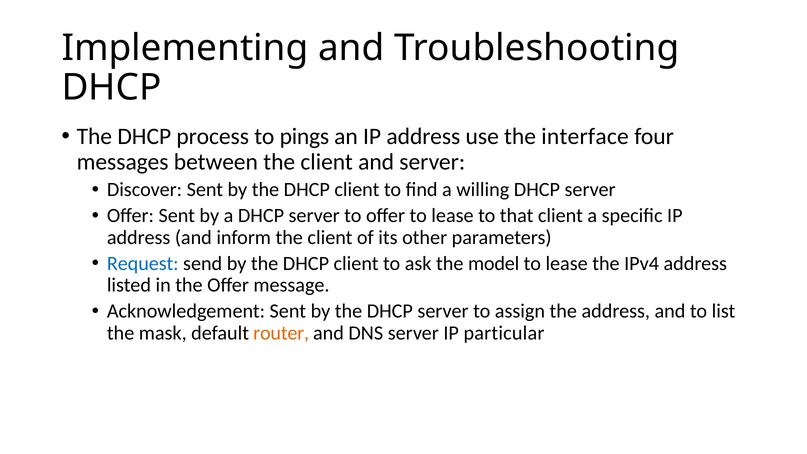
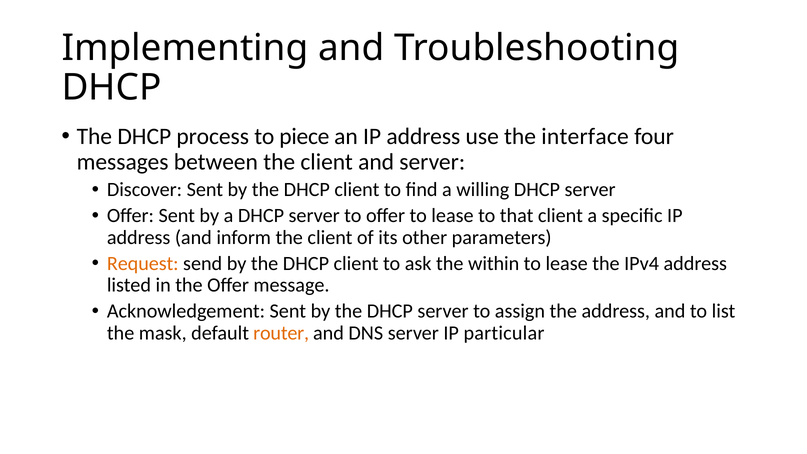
pings: pings -> piece
Request colour: blue -> orange
model: model -> within
